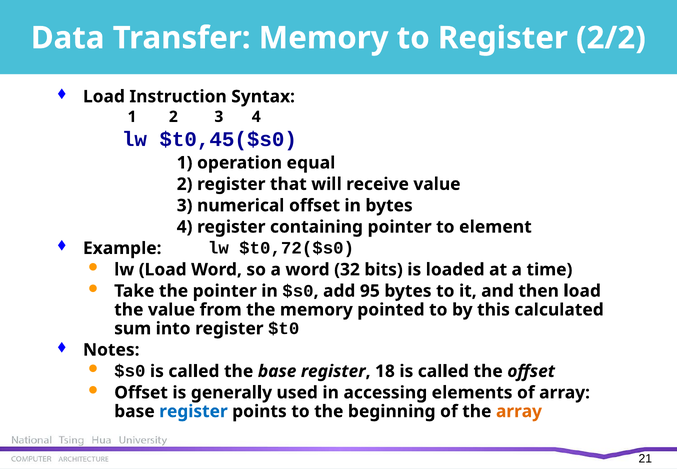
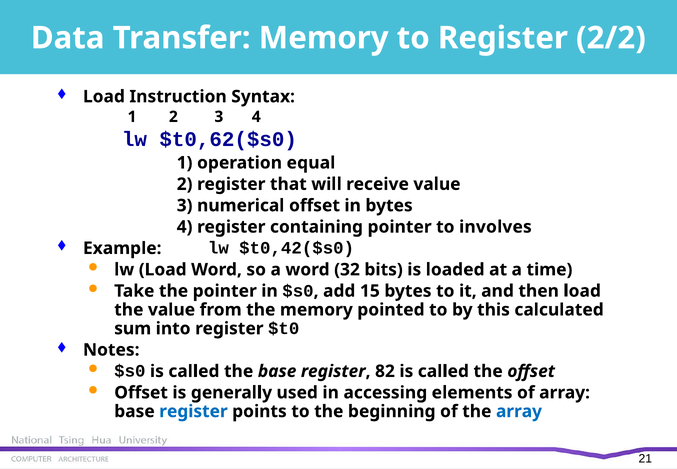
$t0,45($s0: $t0,45($s0 -> $t0,62($s0
element: element -> involves
$t0,72($s0: $t0,72($s0 -> $t0,42($s0
95: 95 -> 15
18: 18 -> 82
array at (519, 411) colour: orange -> blue
